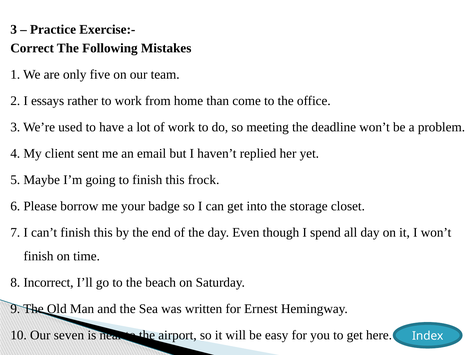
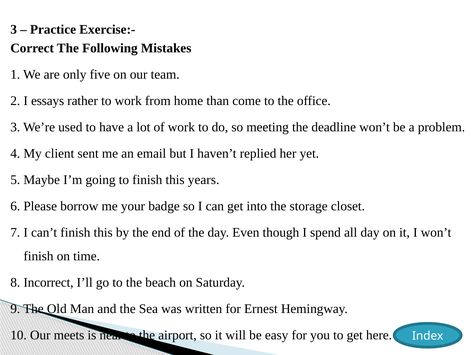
frock: frock -> years
seven: seven -> meets
